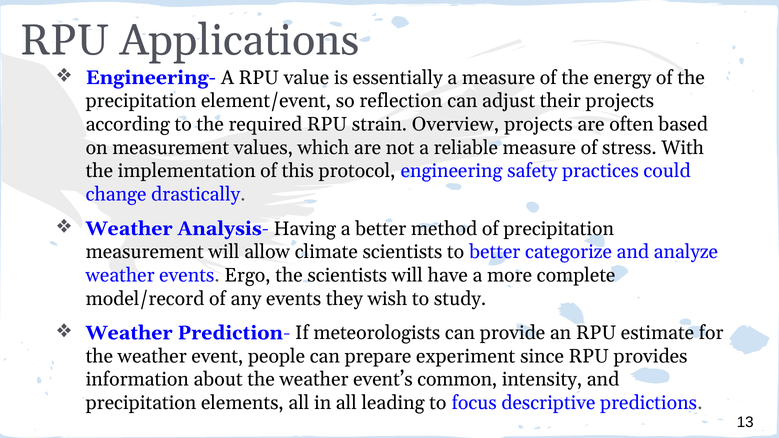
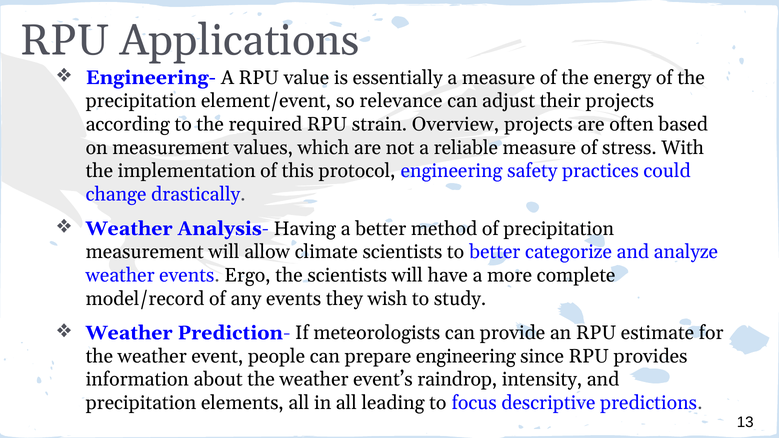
reflection: reflection -> relevance
prepare experiment: experiment -> engineering
common: common -> raindrop
